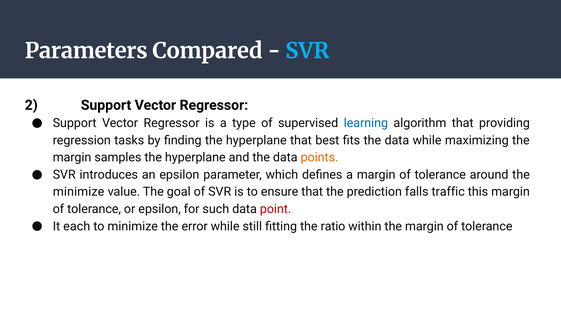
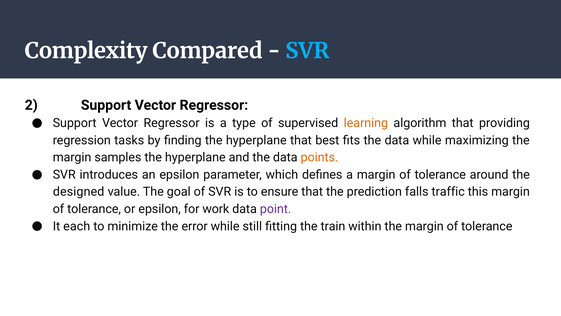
Parameters: Parameters -> Complexity
learning colour: blue -> orange
minimize at (79, 192): minimize -> designed
such: such -> work
point colour: red -> purple
ratio: ratio -> train
